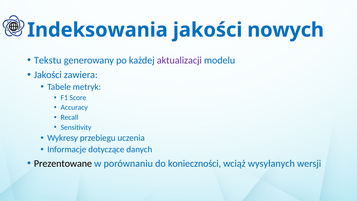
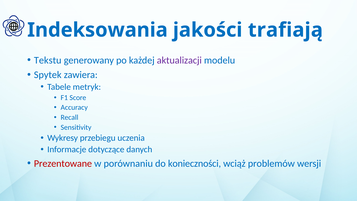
nowych: nowych -> trafiają
Jakości at (48, 75): Jakości -> Spytek
Prezentowane colour: black -> red
wysyłanych: wysyłanych -> problemów
